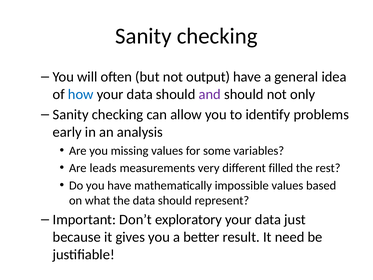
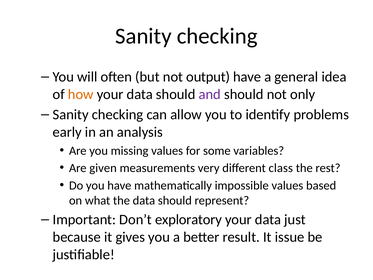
how colour: blue -> orange
leads: leads -> given
filled: filled -> class
need: need -> issue
